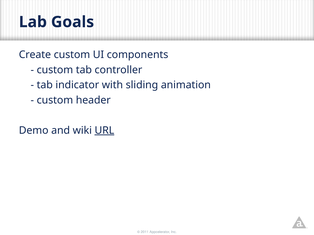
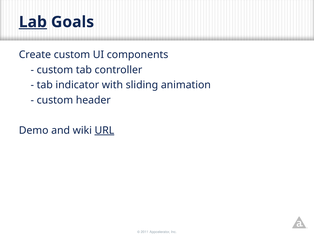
Lab underline: none -> present
